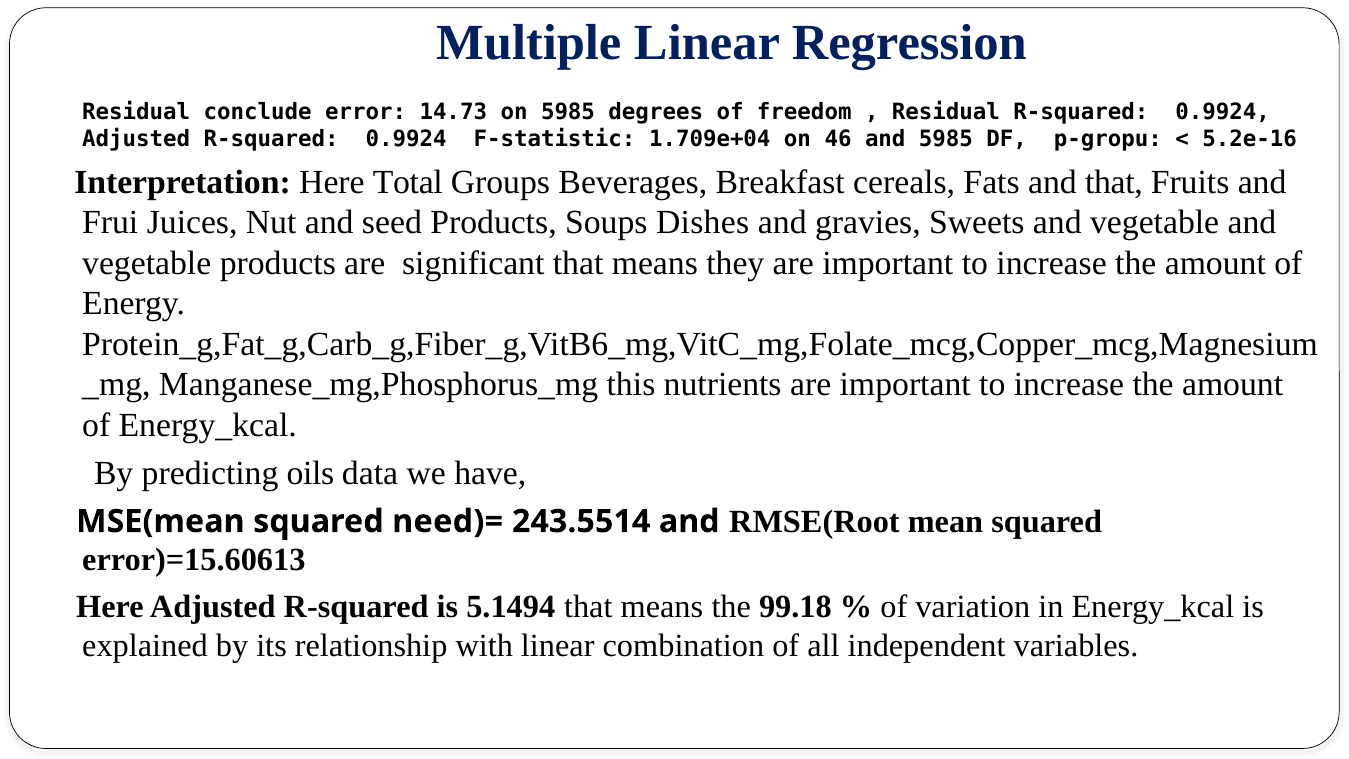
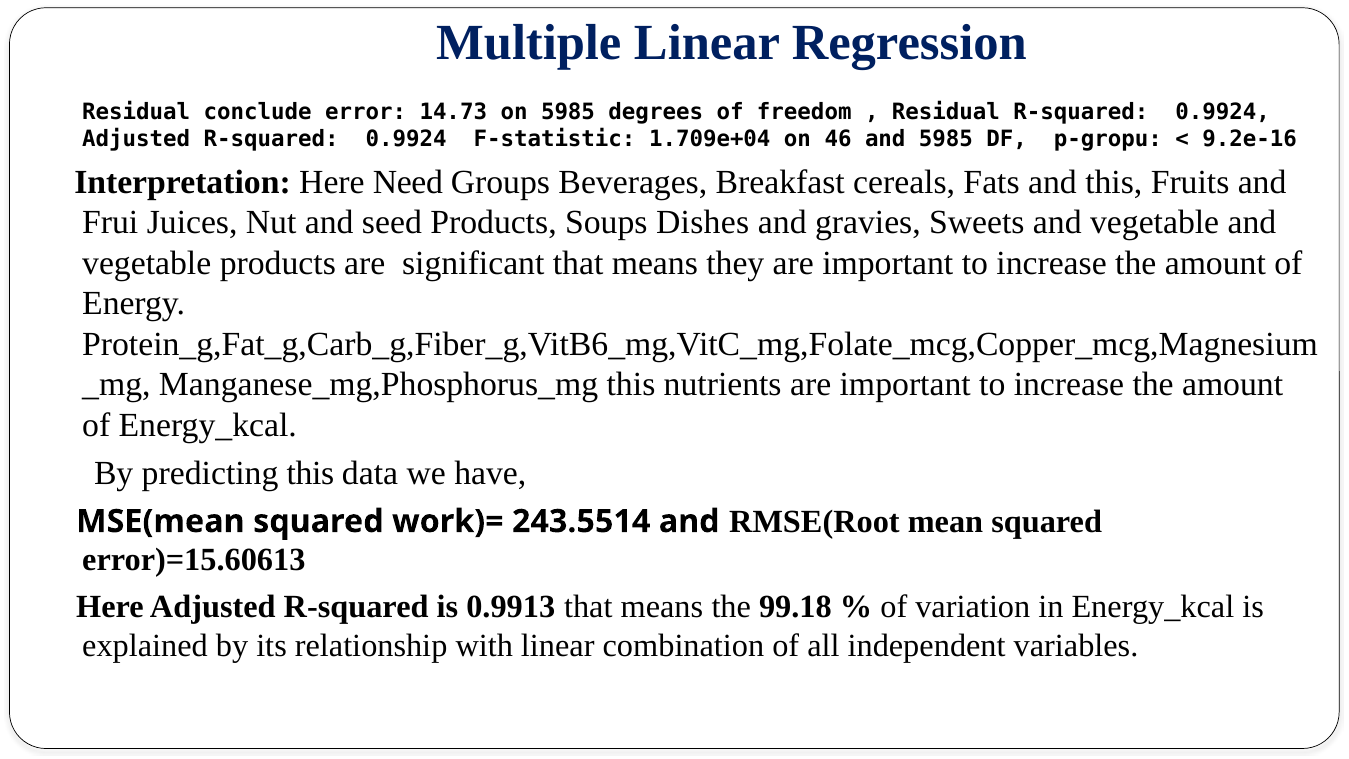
5.2e-16: 5.2e-16 -> 9.2e-16
Total: Total -> Need
and that: that -> this
predicting oils: oils -> this
need)=: need)= -> work)=
5.1494: 5.1494 -> 0.9913
